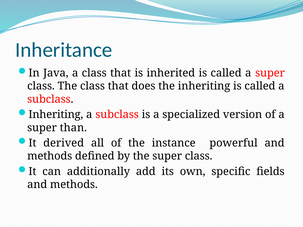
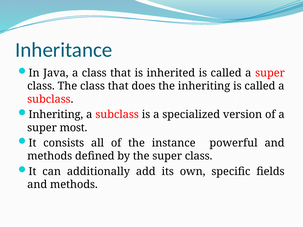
than: than -> most
derived: derived -> consists
